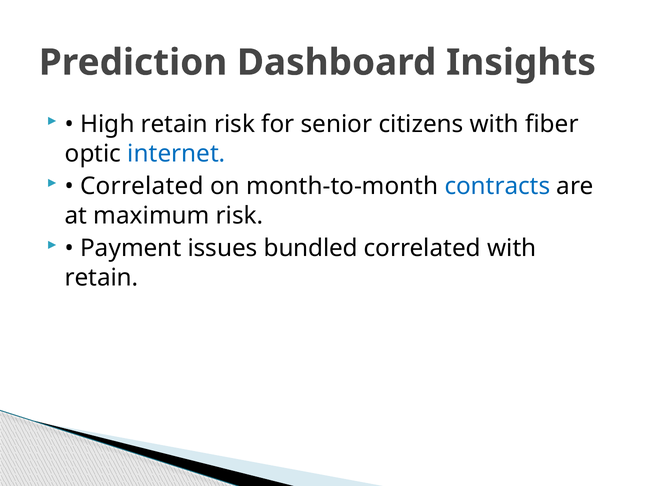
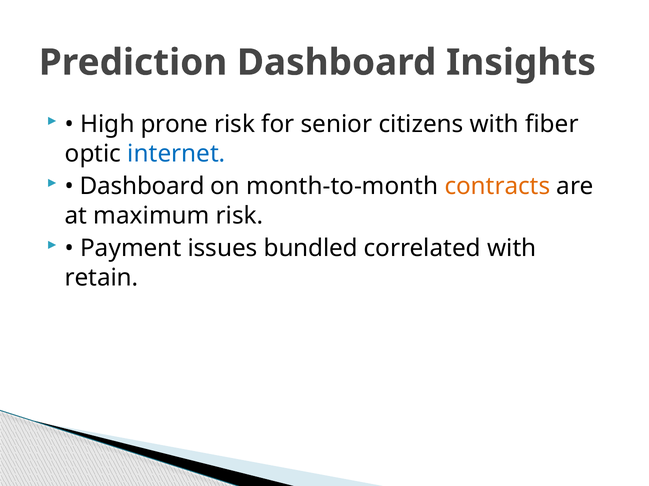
High retain: retain -> prone
Correlated at (142, 187): Correlated -> Dashboard
contracts colour: blue -> orange
